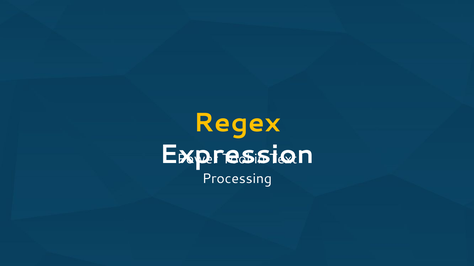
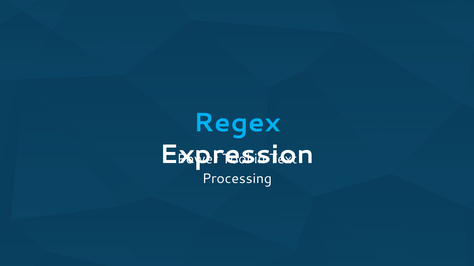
Regex colour: yellow -> light blue
